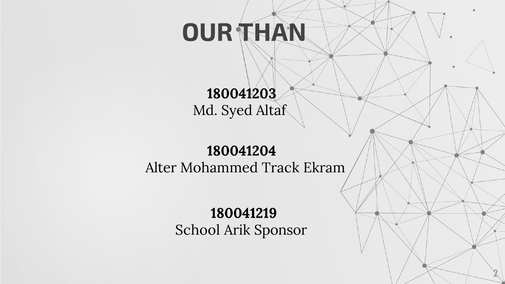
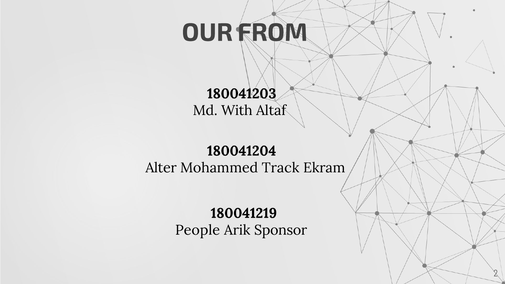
THAN: THAN -> FROM
Syed: Syed -> With
School: School -> People
